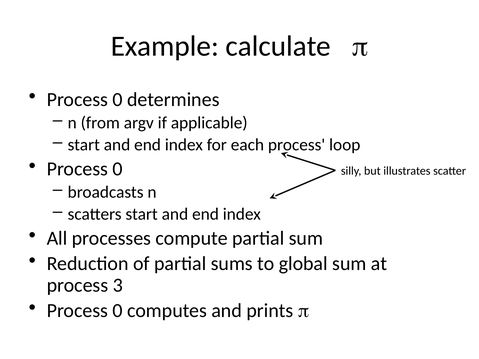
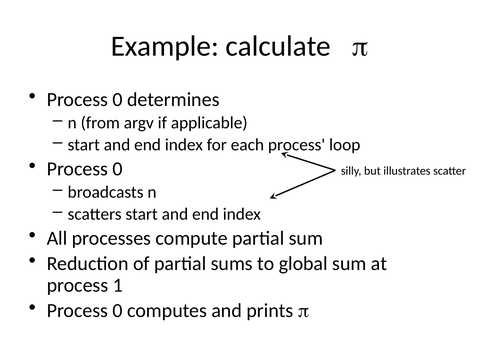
3: 3 -> 1
